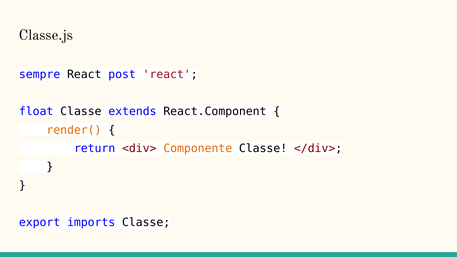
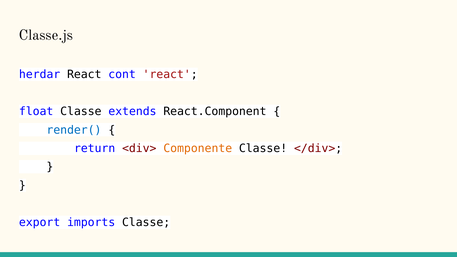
sempre: sempre -> herdar
post: post -> cont
render( colour: orange -> blue
